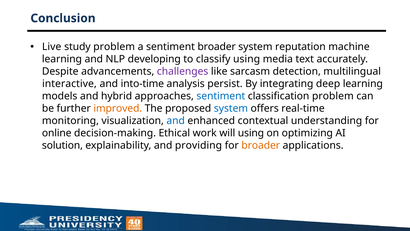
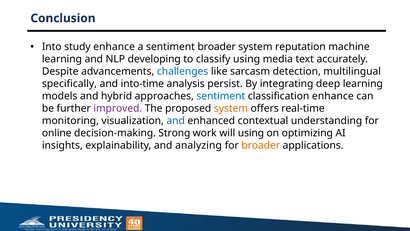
Live: Live -> Into
study problem: problem -> enhance
challenges colour: purple -> blue
interactive: interactive -> specifically
classification problem: problem -> enhance
improved colour: orange -> purple
system at (231, 108) colour: blue -> orange
Ethical: Ethical -> Strong
solution: solution -> insights
providing: providing -> analyzing
